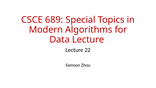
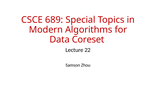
Data Lecture: Lecture -> Coreset
